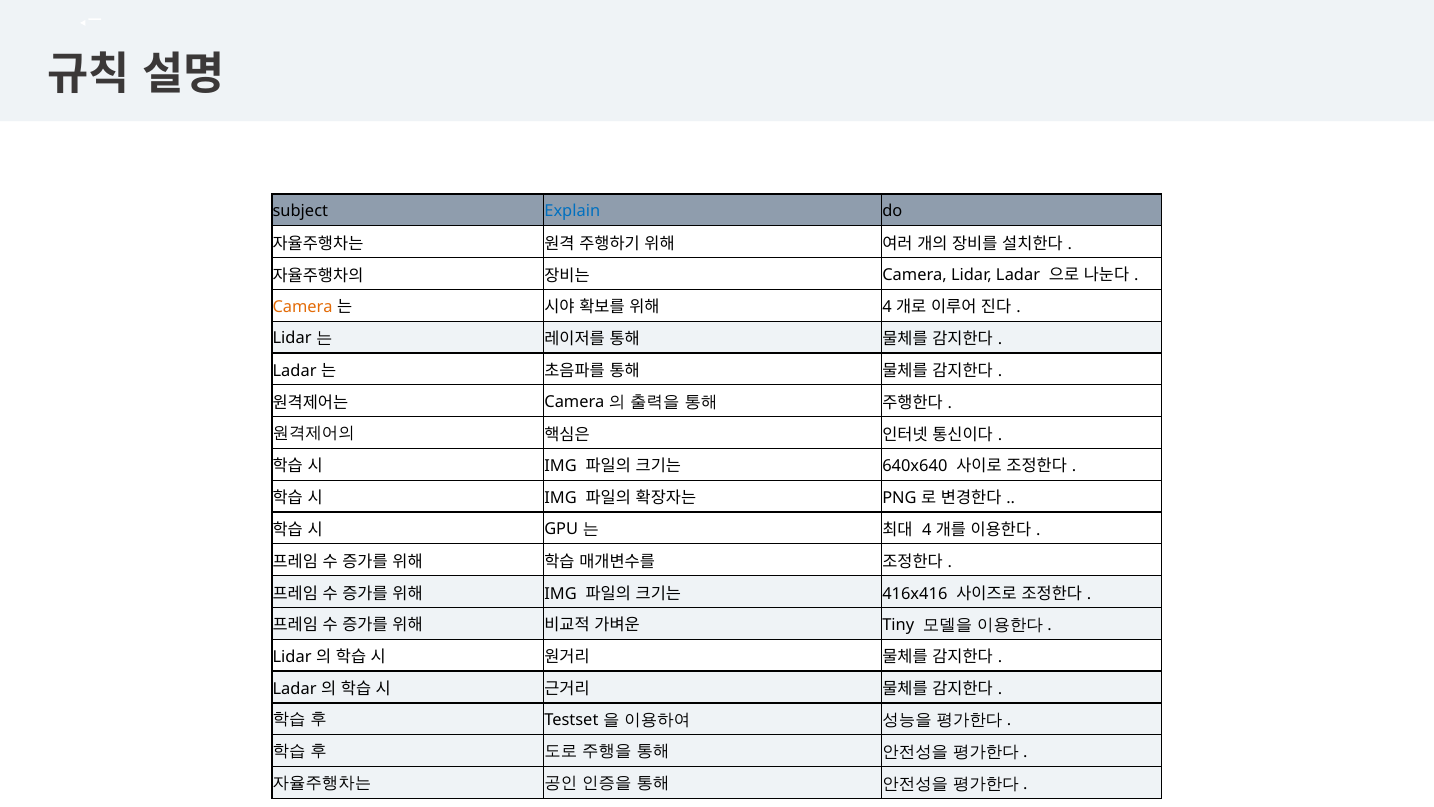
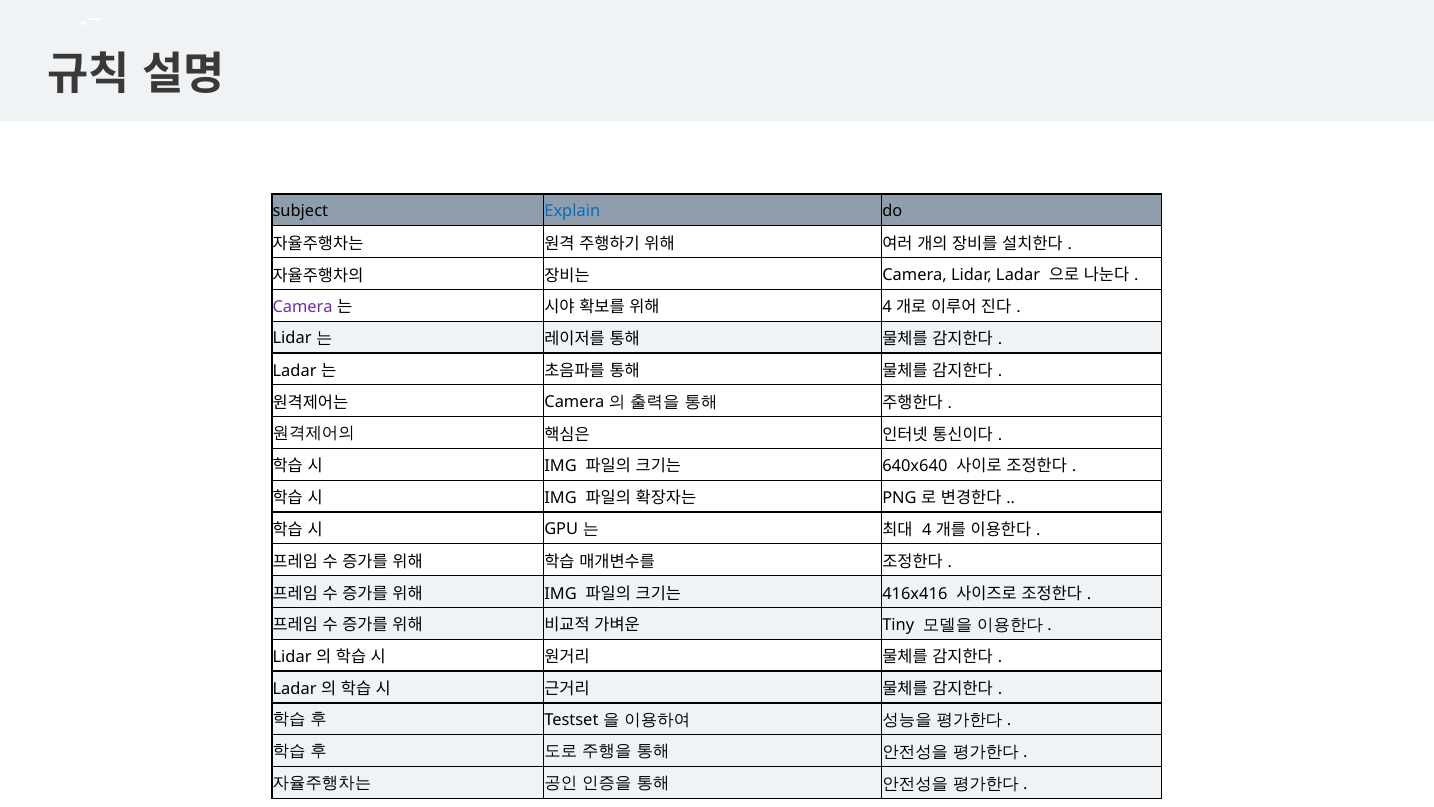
Camera at (303, 307) colour: orange -> purple
